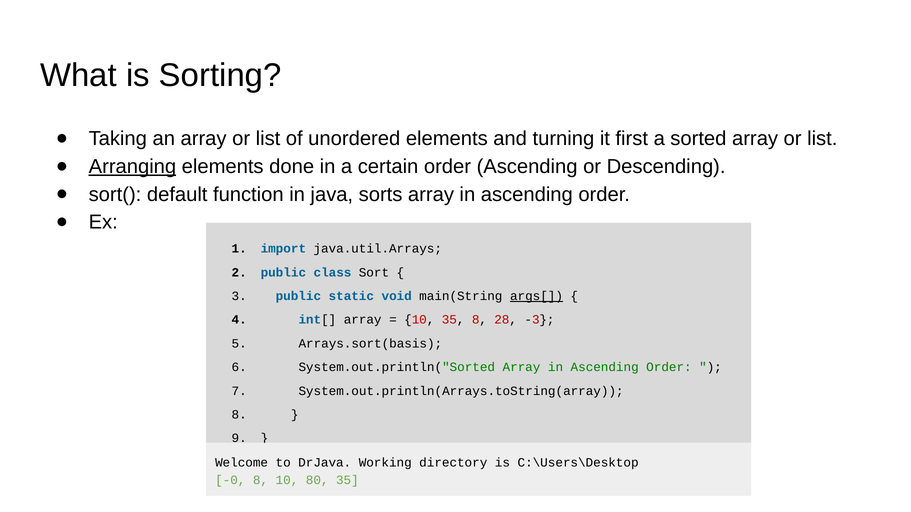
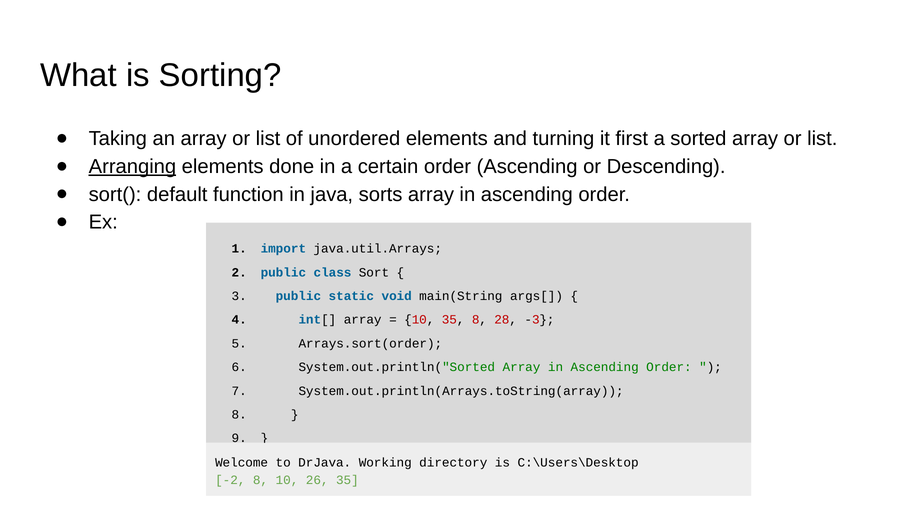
args[ underline: present -> none
Arrays.sort(basis: Arrays.sort(basis -> Arrays.sort(order
-0: -0 -> -2
80: 80 -> 26
